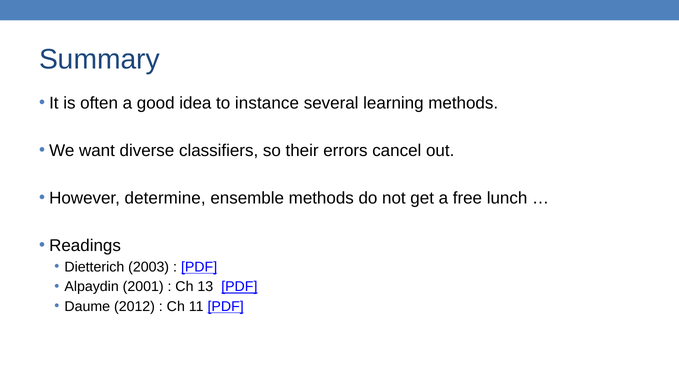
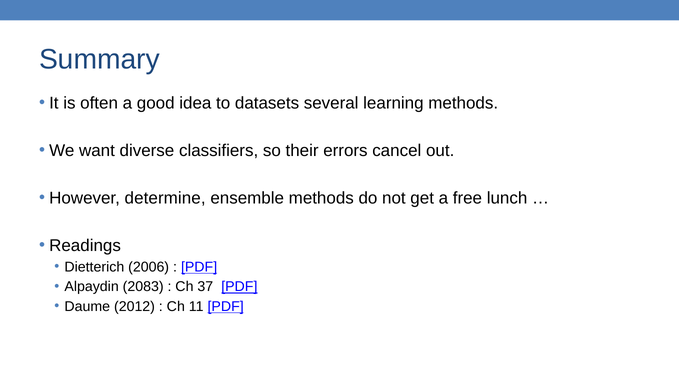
instance: instance -> datasets
2003: 2003 -> 2006
2001: 2001 -> 2083
13: 13 -> 37
